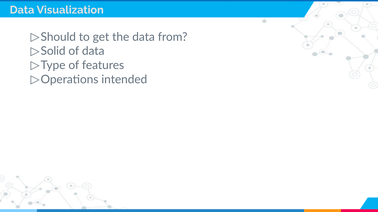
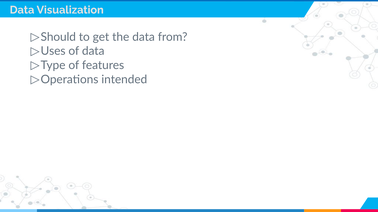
Solid: Solid -> Uses
